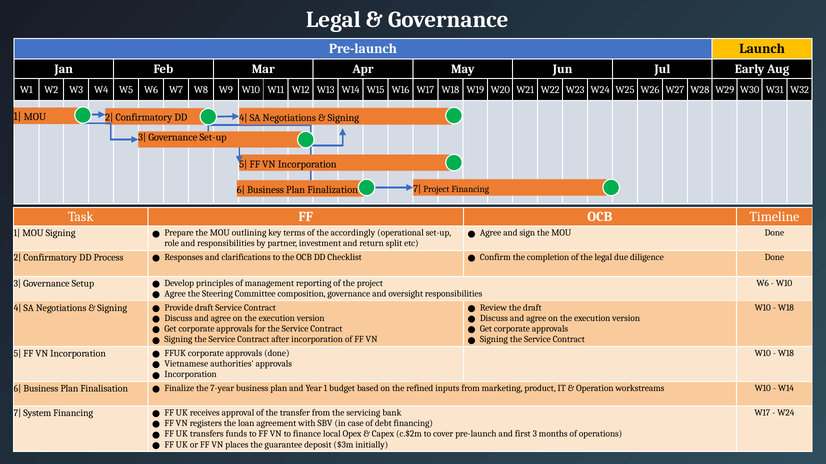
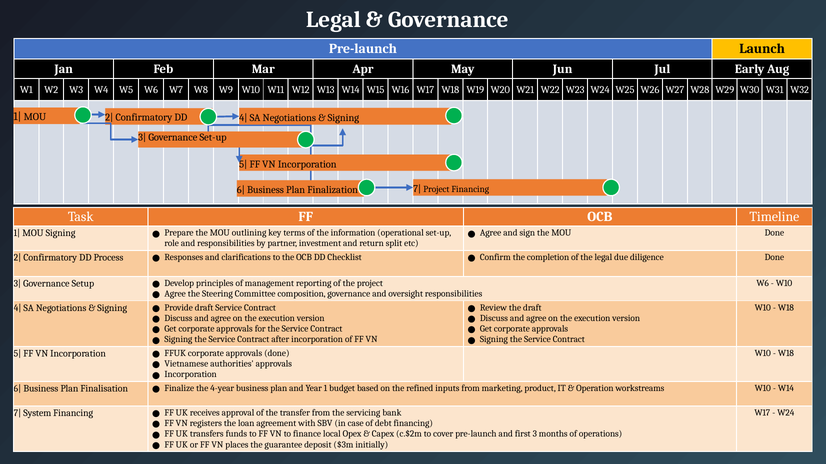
accordingly: accordingly -> information
7-year: 7-year -> 4-year
